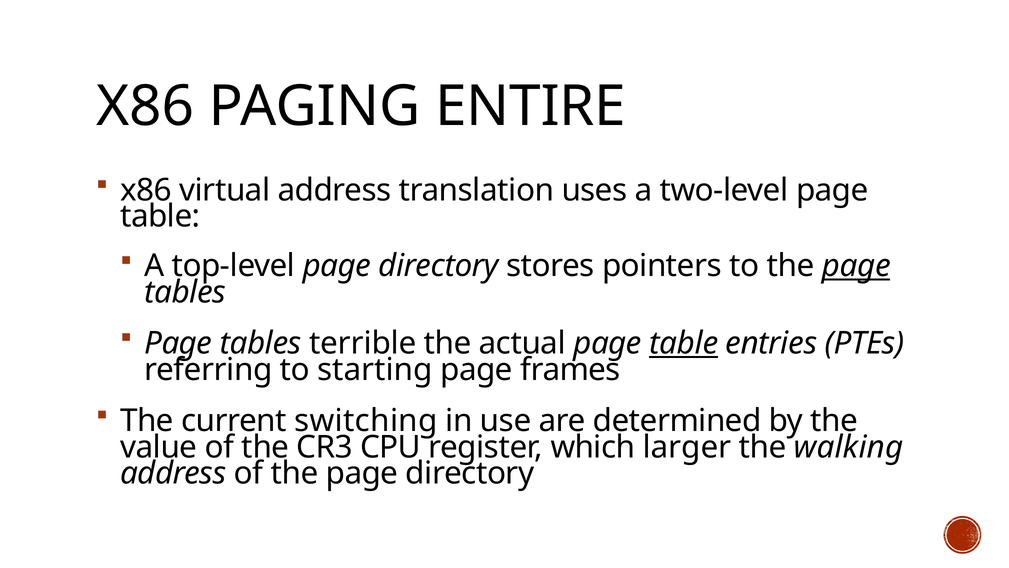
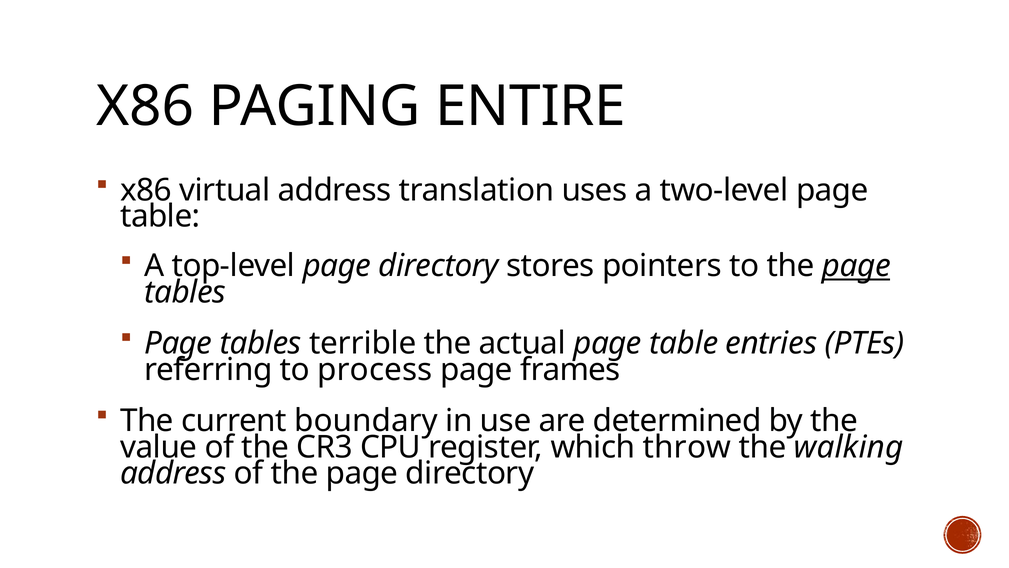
table at (684, 343) underline: present -> none
starting: starting -> process
switching: switching -> boundary
larger: larger -> throw
